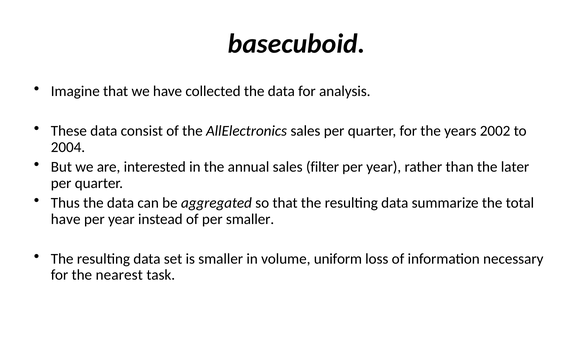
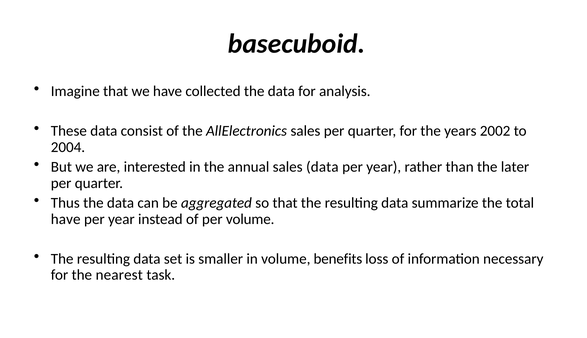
sales filter: filter -> data
per smaller: smaller -> volume
uniform: uniform -> benefits
